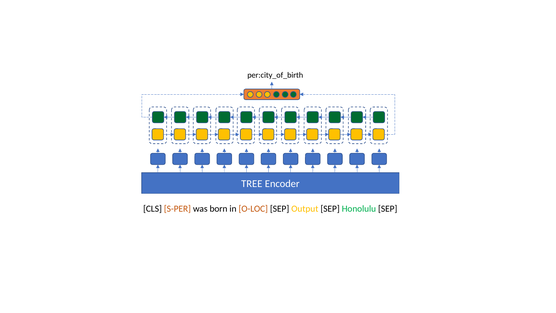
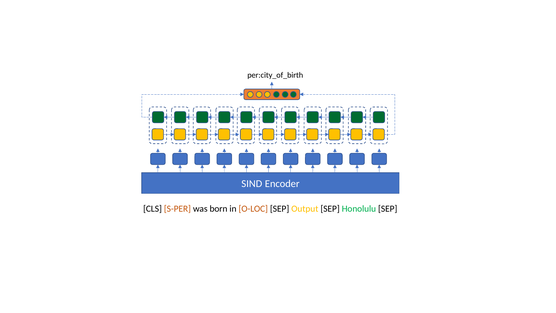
TREE: TREE -> SIND
